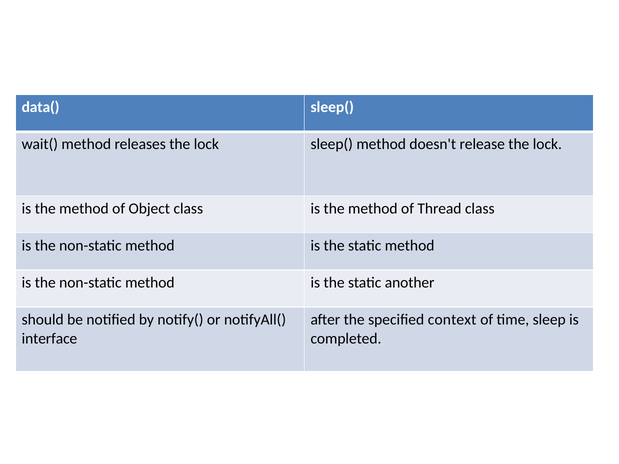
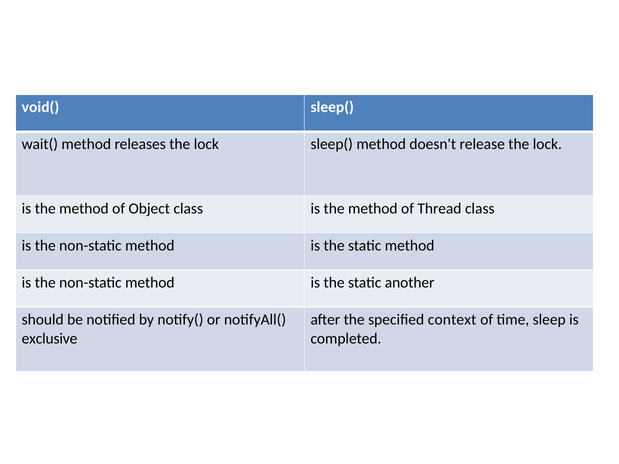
data(: data( -> void(
interface: interface -> exclusive
